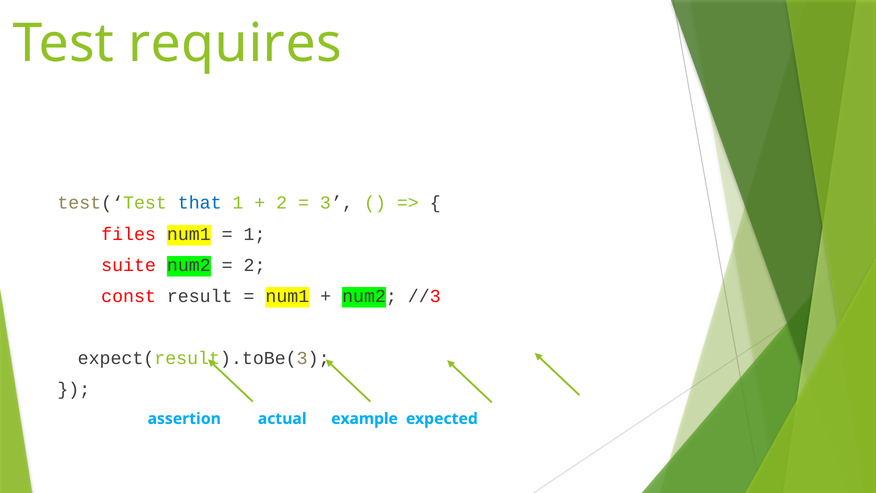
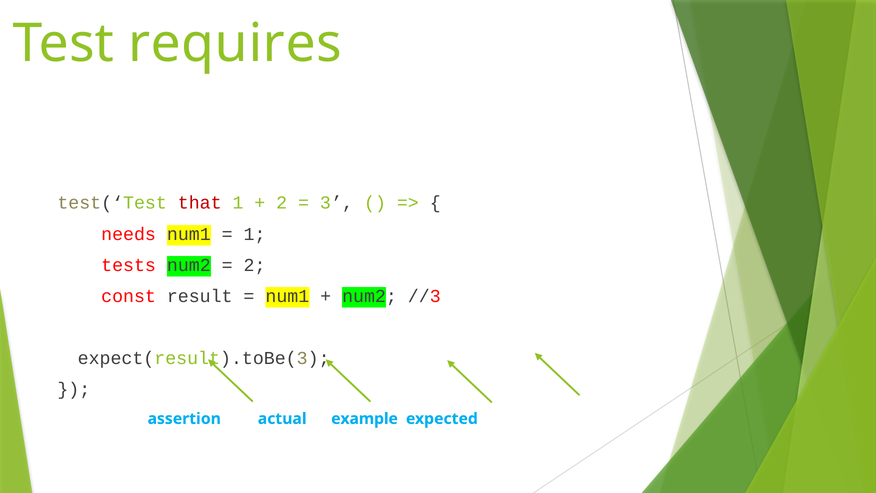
that colour: blue -> red
files: files -> needs
suite: suite -> tests
